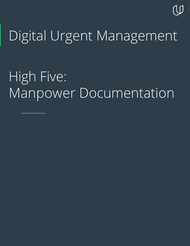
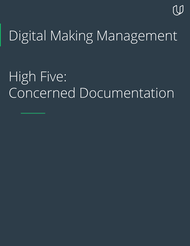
Urgent: Urgent -> Making
Manpower: Manpower -> Concerned
